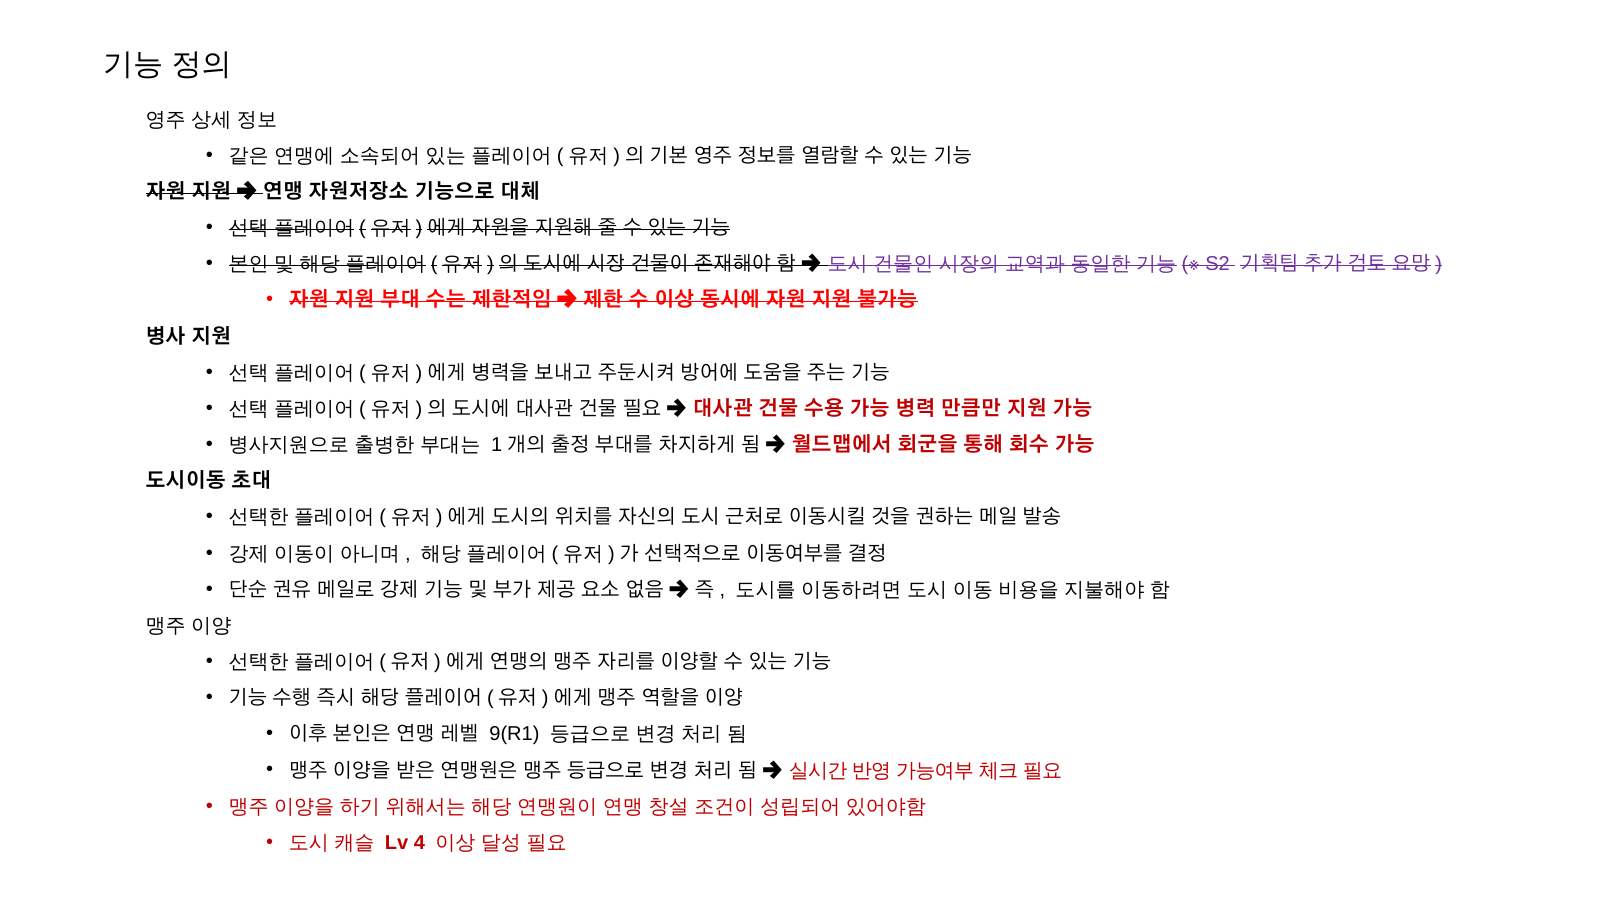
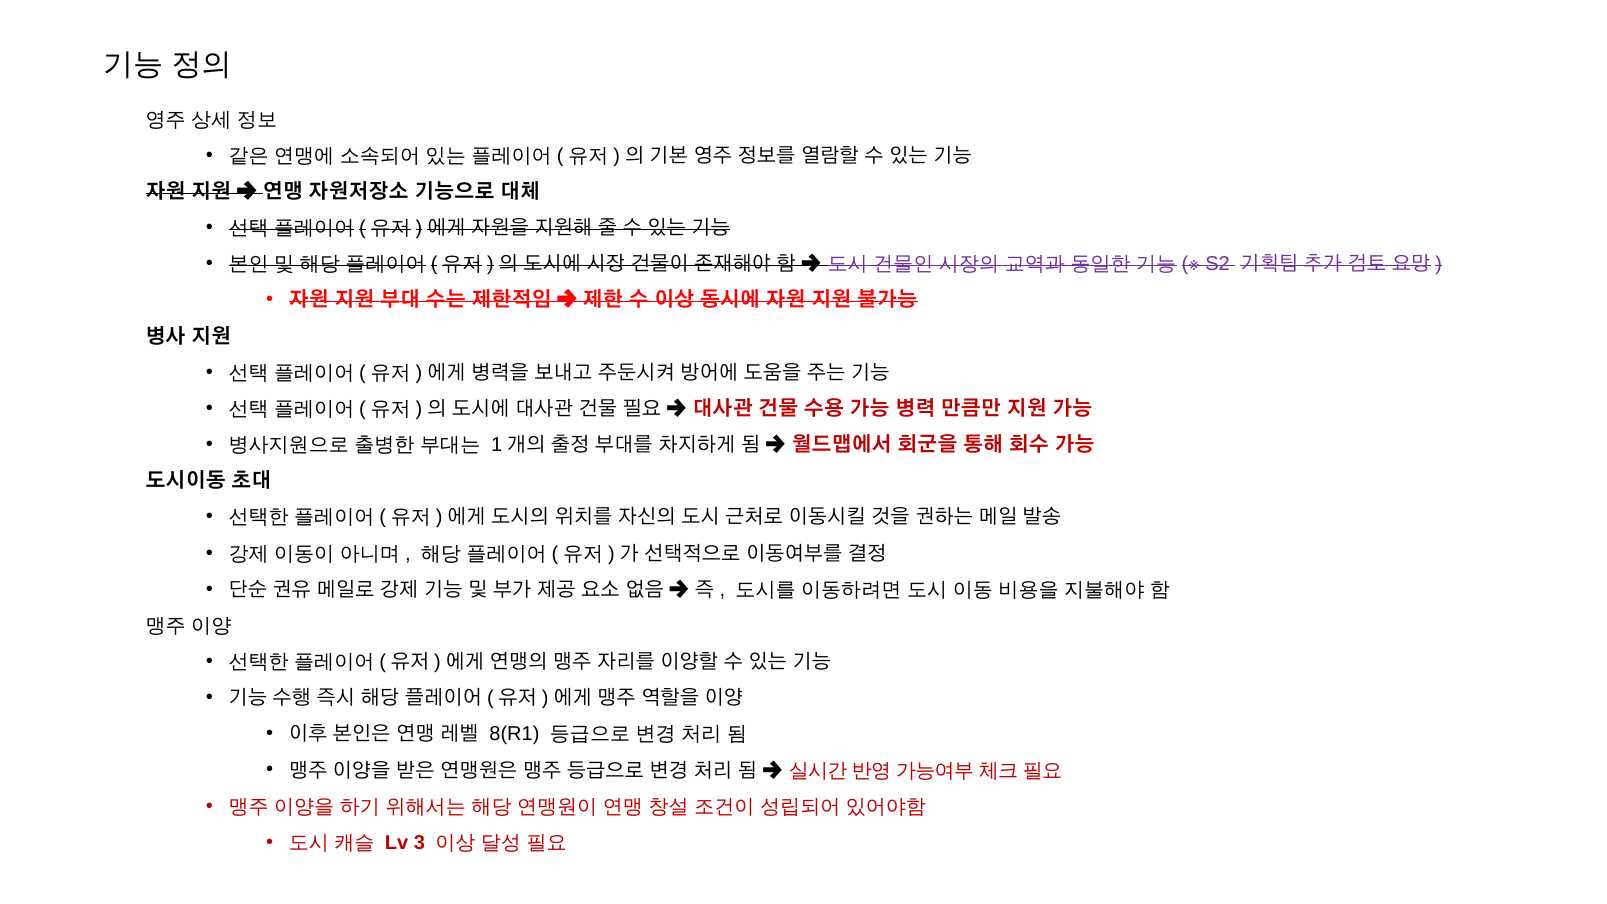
9(R1: 9(R1 -> 8(R1
4: 4 -> 3
